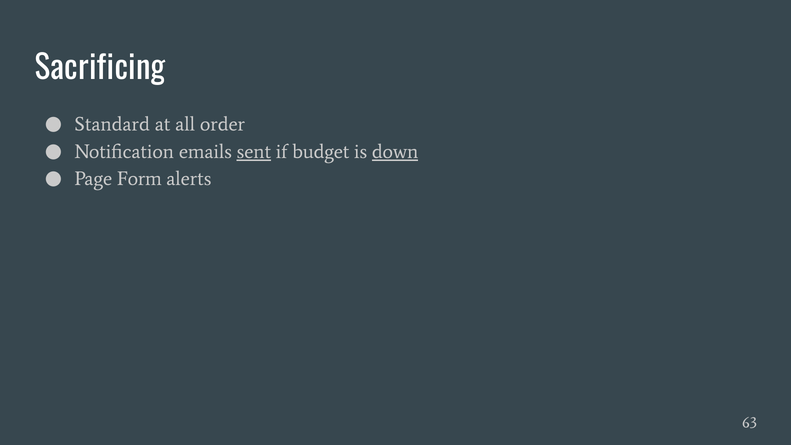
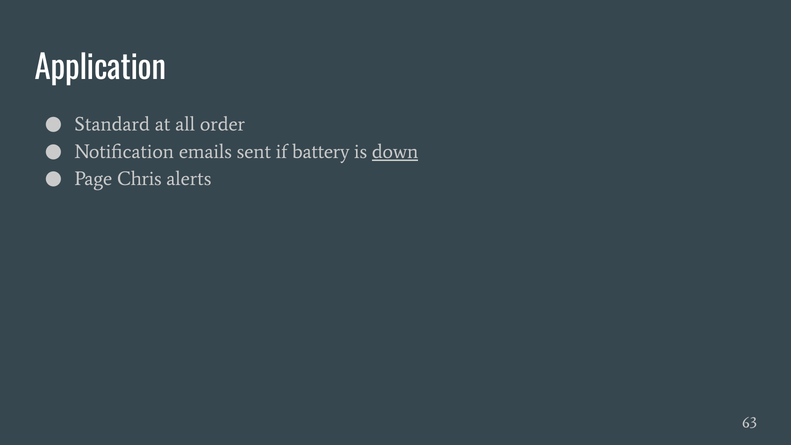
Sacrificing: Sacrificing -> Application
sent underline: present -> none
budget: budget -> battery
Form: Form -> Chris
